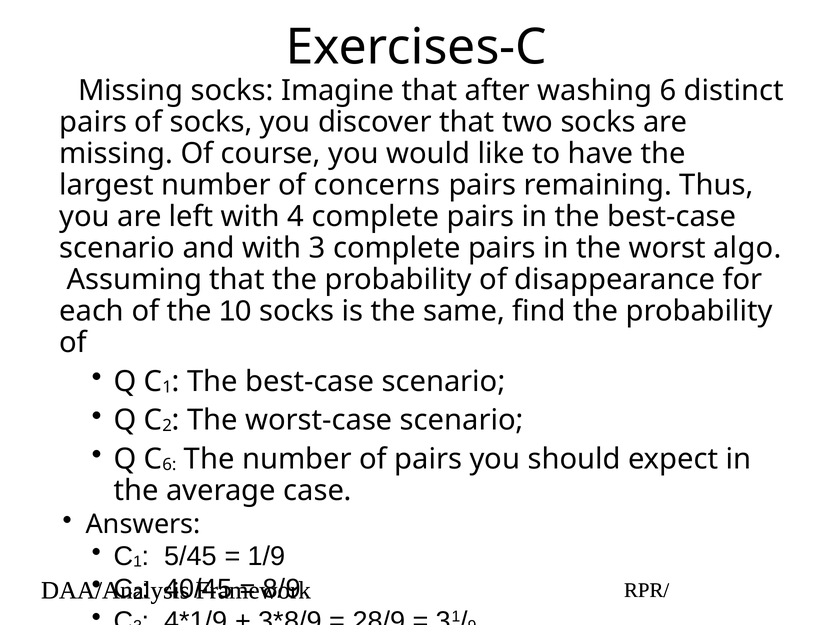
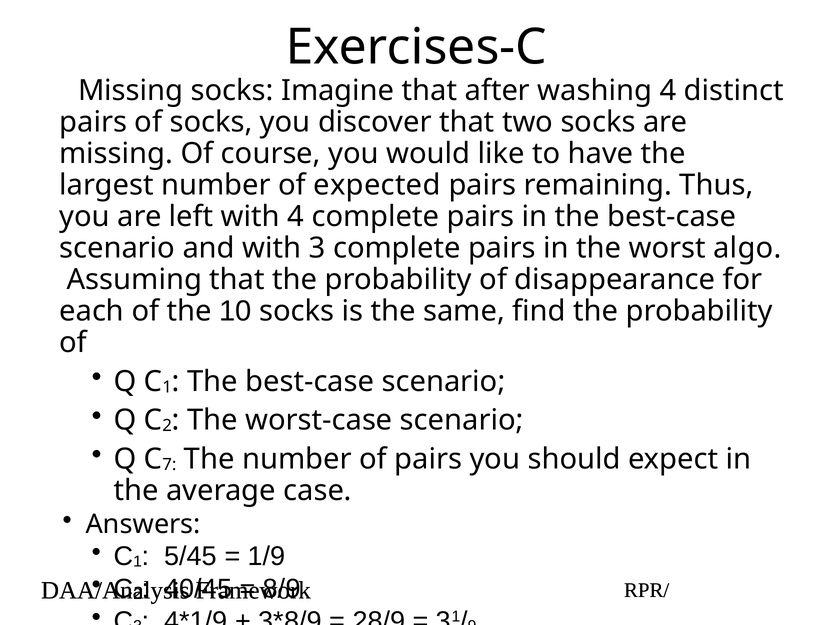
washing 6: 6 -> 4
concerns: concerns -> expected
6 at (169, 464): 6 -> 7
